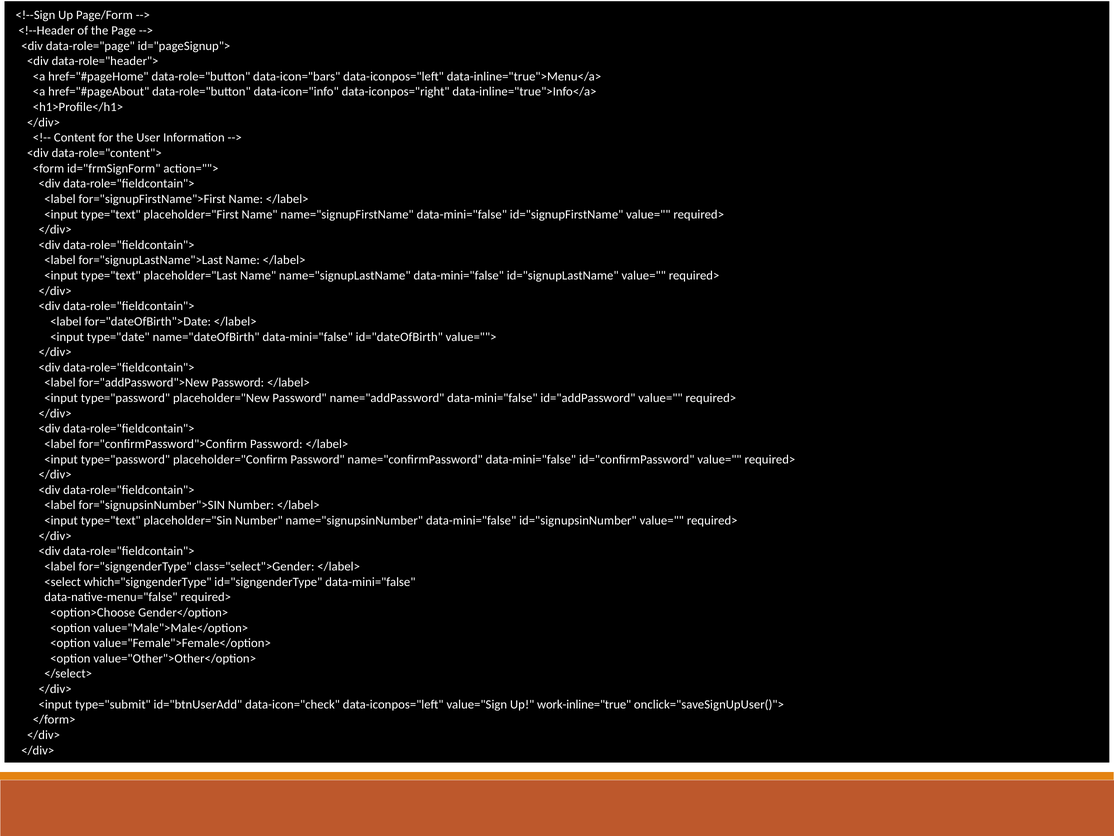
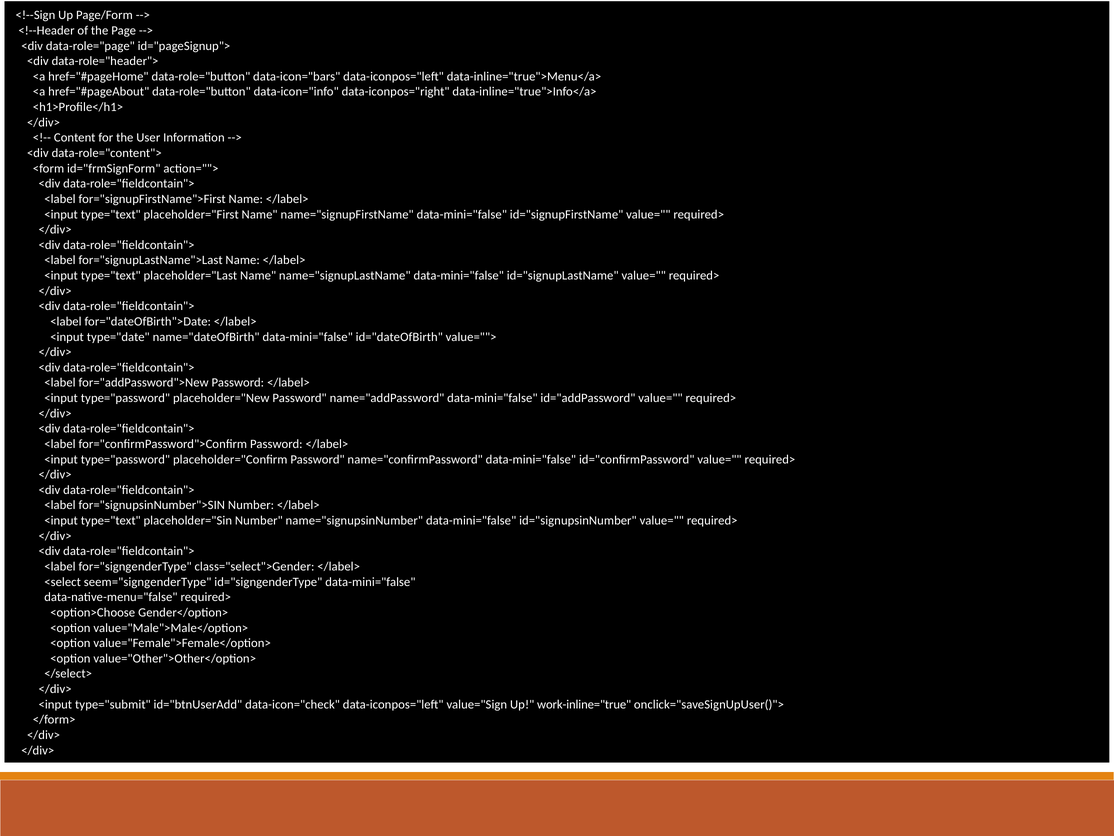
which="signgenderType: which="signgenderType -> seem="signgenderType
